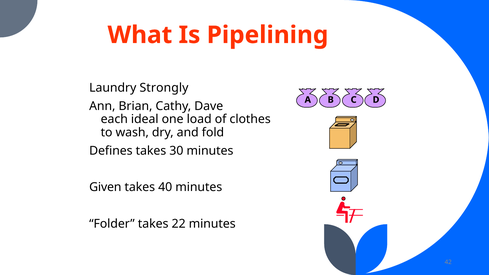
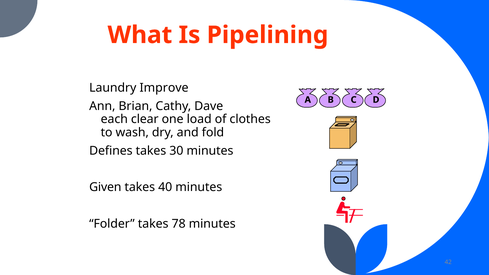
Strongly: Strongly -> Improve
ideal: ideal -> clear
22: 22 -> 78
